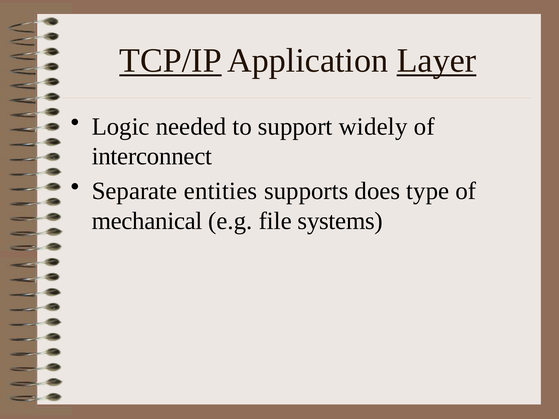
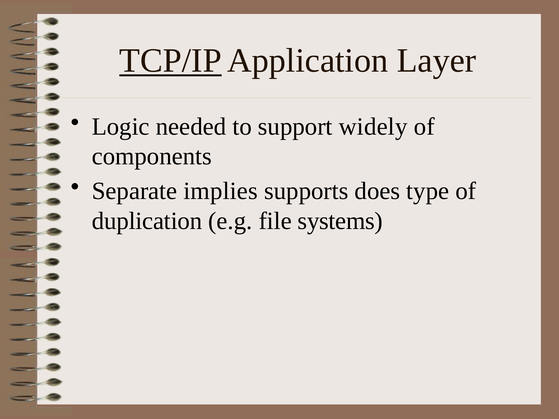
Layer underline: present -> none
interconnect: interconnect -> components
entities: entities -> implies
mechanical: mechanical -> duplication
